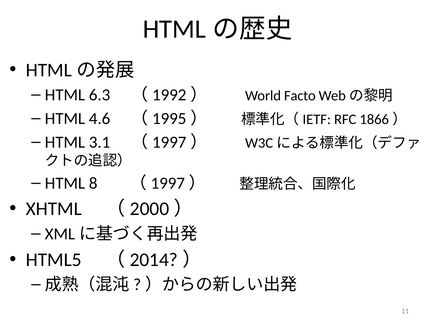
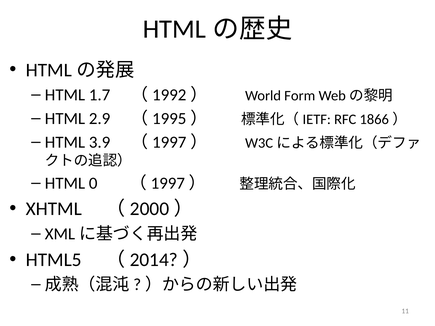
6.3: 6.3 -> 1.7
Facto: Facto -> Form
4.6: 4.6 -> 2.9
3.1: 3.1 -> 3.9
8: 8 -> 0
